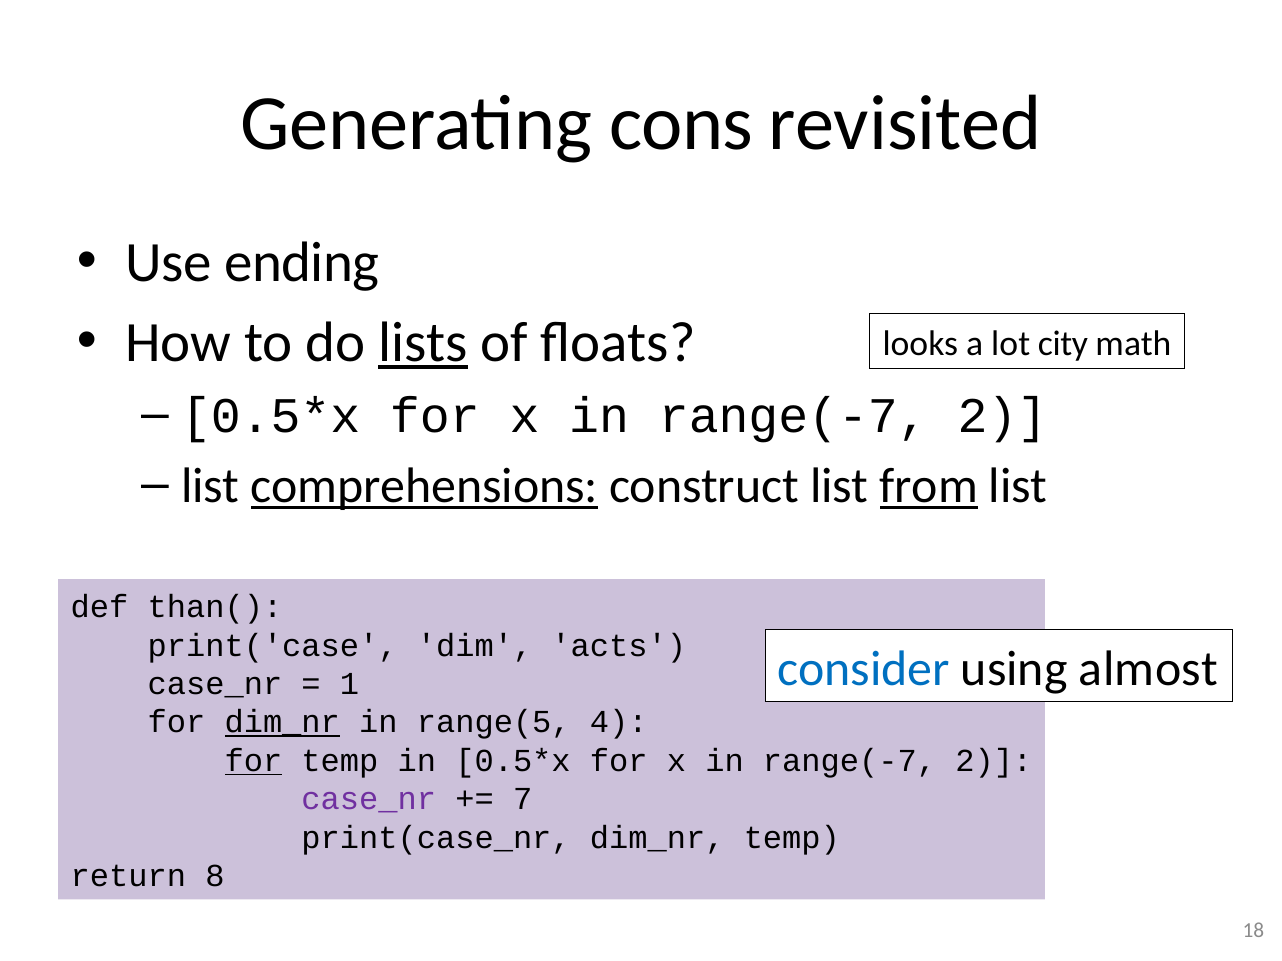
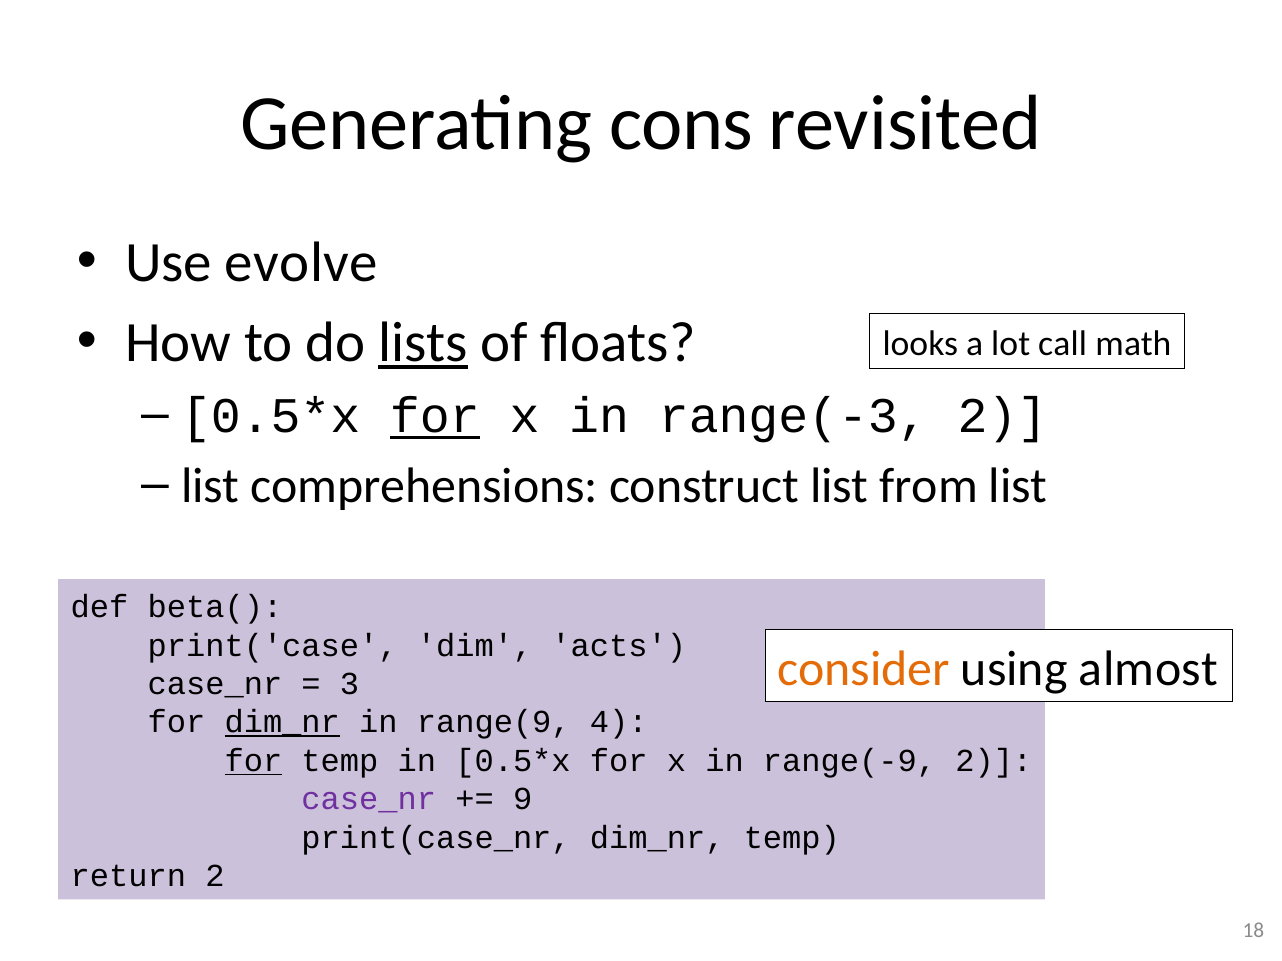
ending: ending -> evolve
city: city -> call
for at (435, 416) underline: none -> present
range(-7 at (793, 416): range(-7 -> range(-3
comprehensions underline: present -> none
from underline: present -> none
than(: than( -> beta(
consider colour: blue -> orange
1: 1 -> 3
range(5: range(5 -> range(9
range(-7 at (850, 761): range(-7 -> range(-9
7: 7 -> 9
return 8: 8 -> 2
